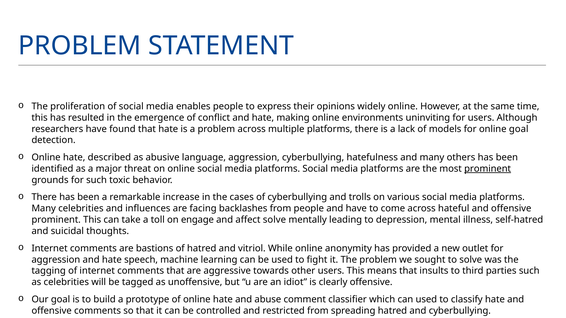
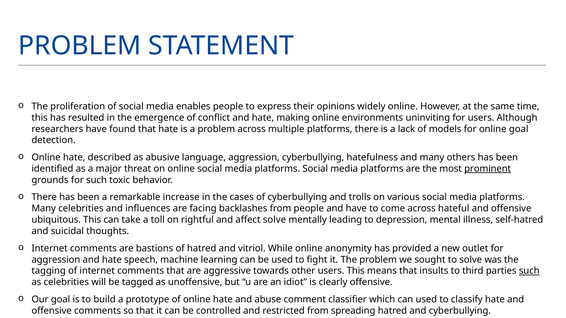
prominent at (56, 220): prominent -> ubiquitous
engage: engage -> rightful
such at (529, 271) underline: none -> present
